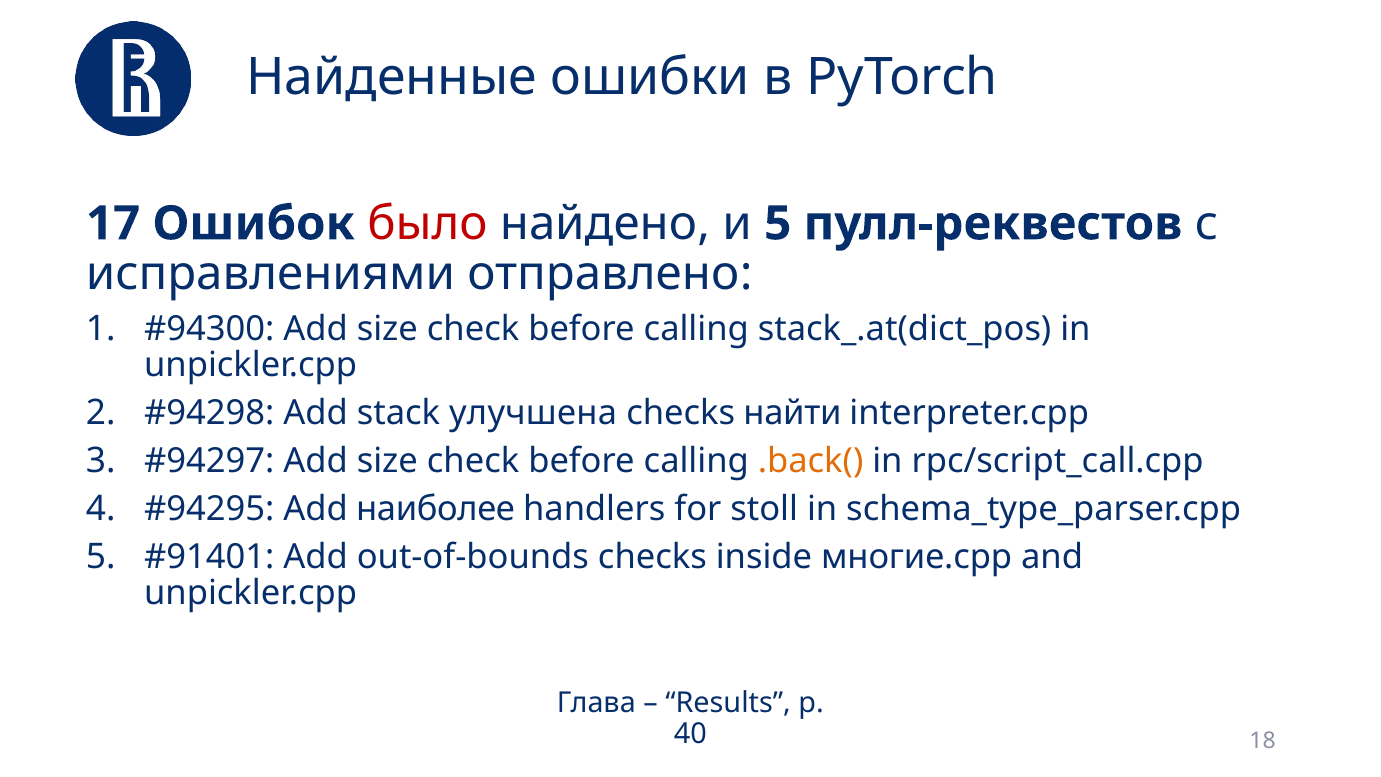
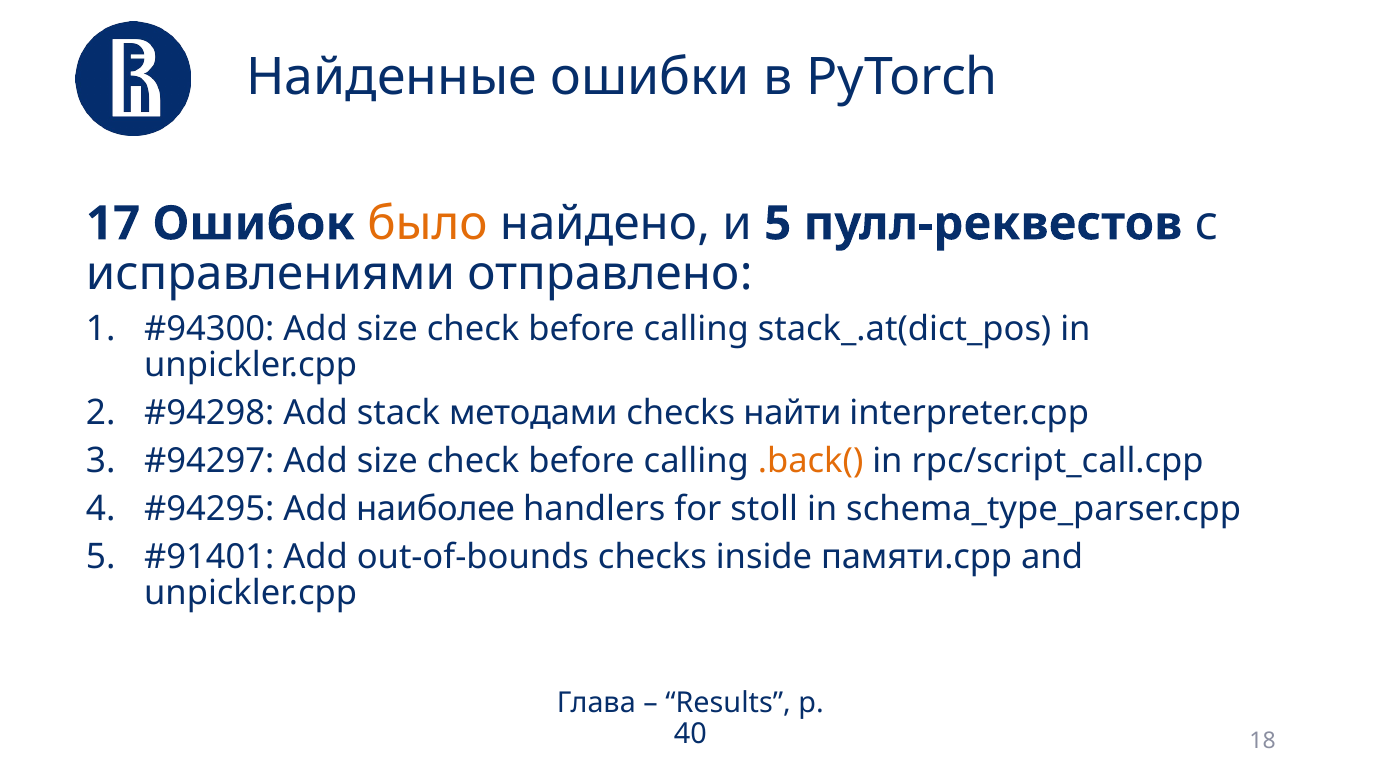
было colour: red -> orange
улучшена: улучшена -> методами
многие.cpp: многие.cpp -> памяти.cpp
